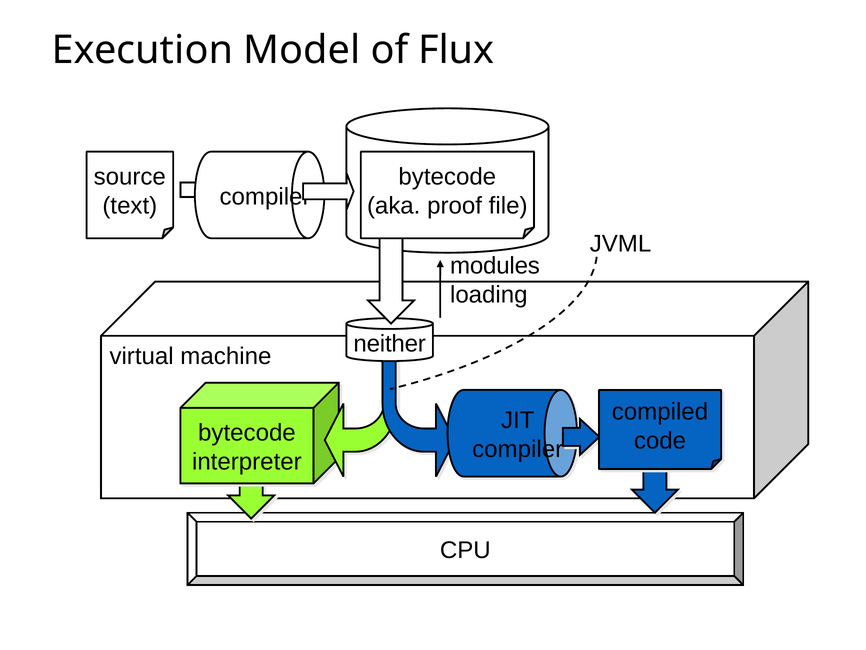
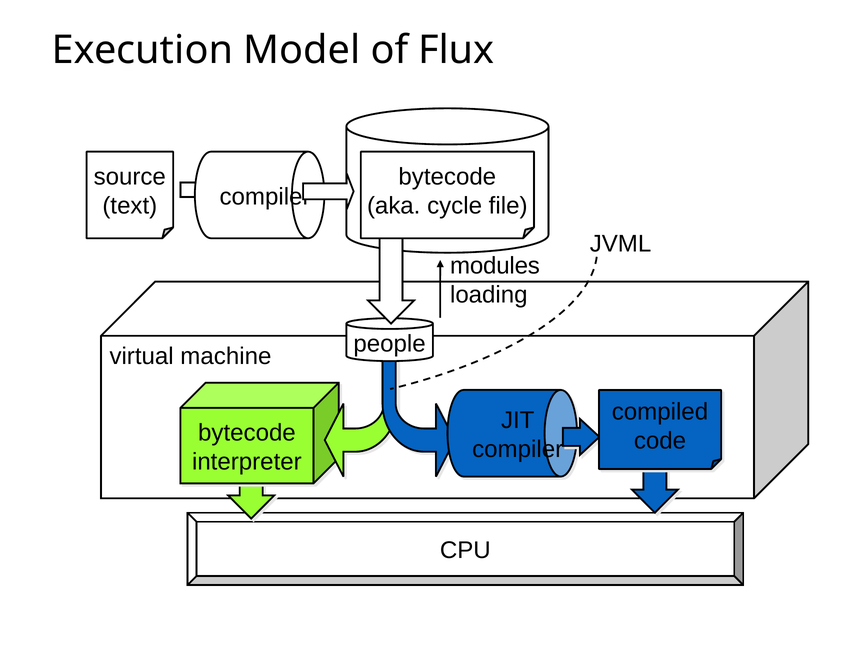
proof: proof -> cycle
neither: neither -> people
